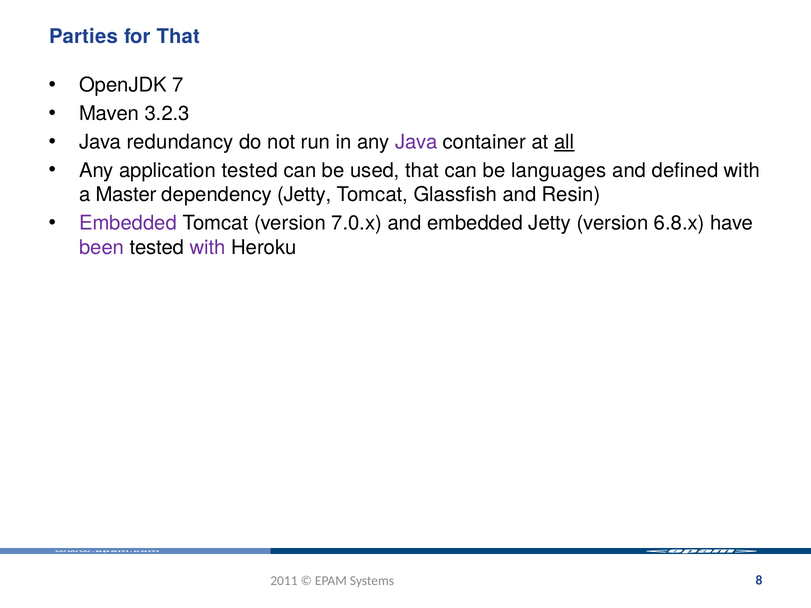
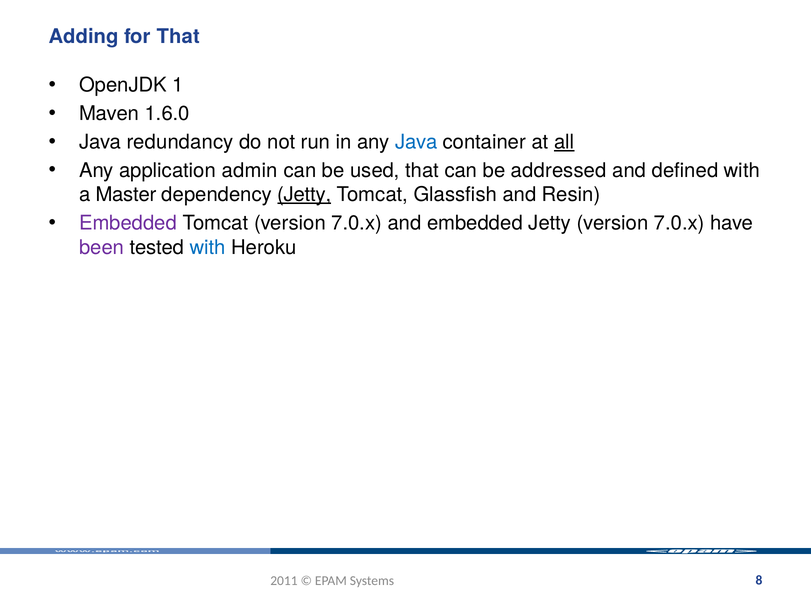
Parties: Parties -> Adding
7: 7 -> 1
3.2.3: 3.2.3 -> 1.6.0
Java at (416, 142) colour: purple -> blue
application tested: tested -> admin
languages: languages -> addressed
Jetty at (304, 195) underline: none -> present
Jetty version 6.8.x: 6.8.x -> 7.0.x
with at (208, 247) colour: purple -> blue
